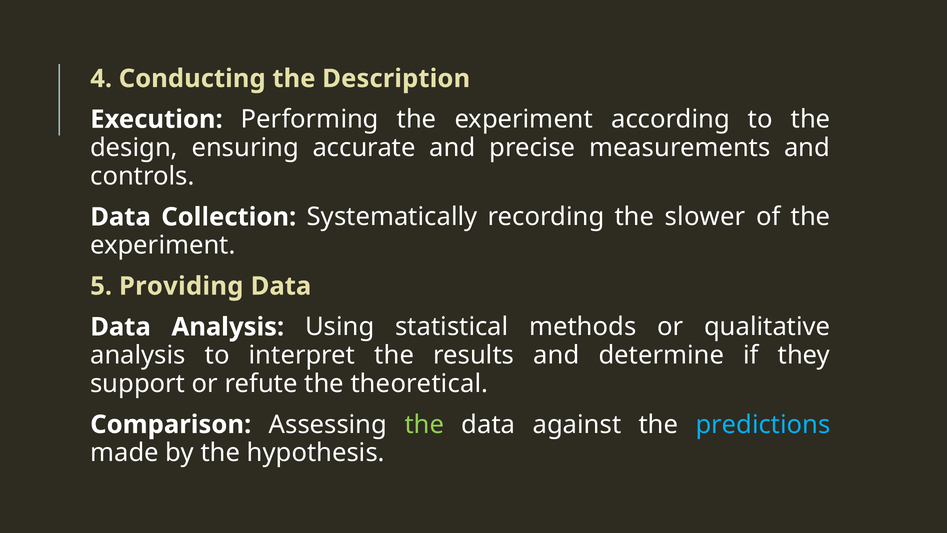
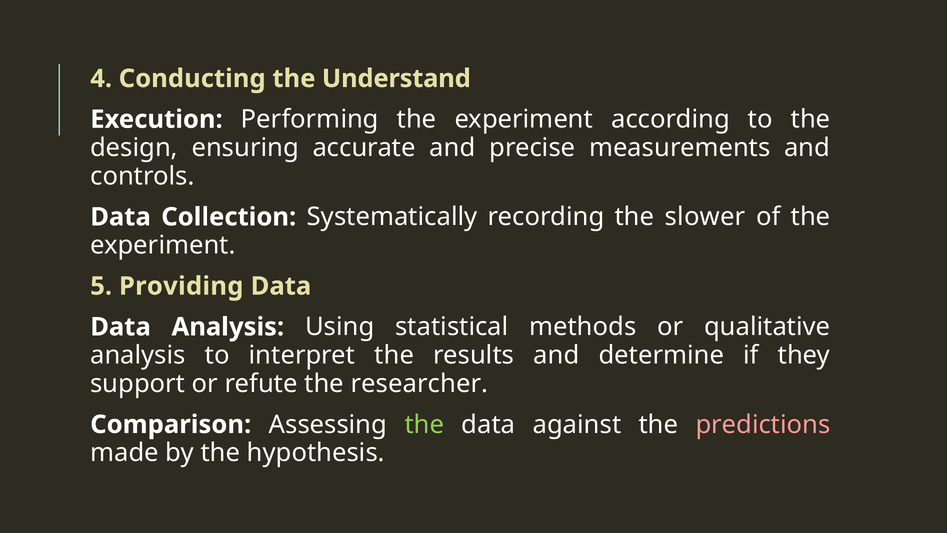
Description: Description -> Understand
theoretical: theoretical -> researcher
predictions colour: light blue -> pink
